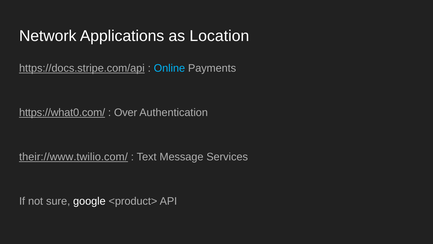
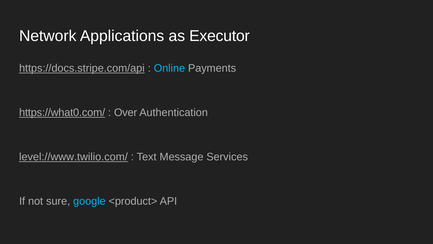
Location: Location -> Executor
their://www.twilio.com/: their://www.twilio.com/ -> level://www.twilio.com/
google colour: white -> light blue
